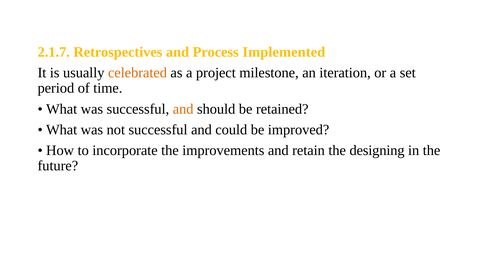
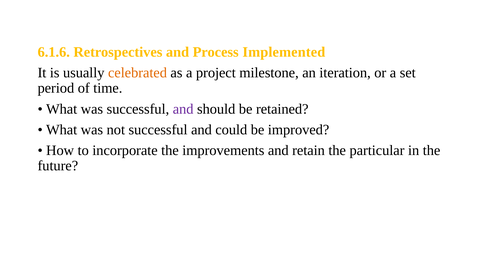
2.1.7: 2.1.7 -> 6.1.6
and at (183, 109) colour: orange -> purple
designing: designing -> particular
